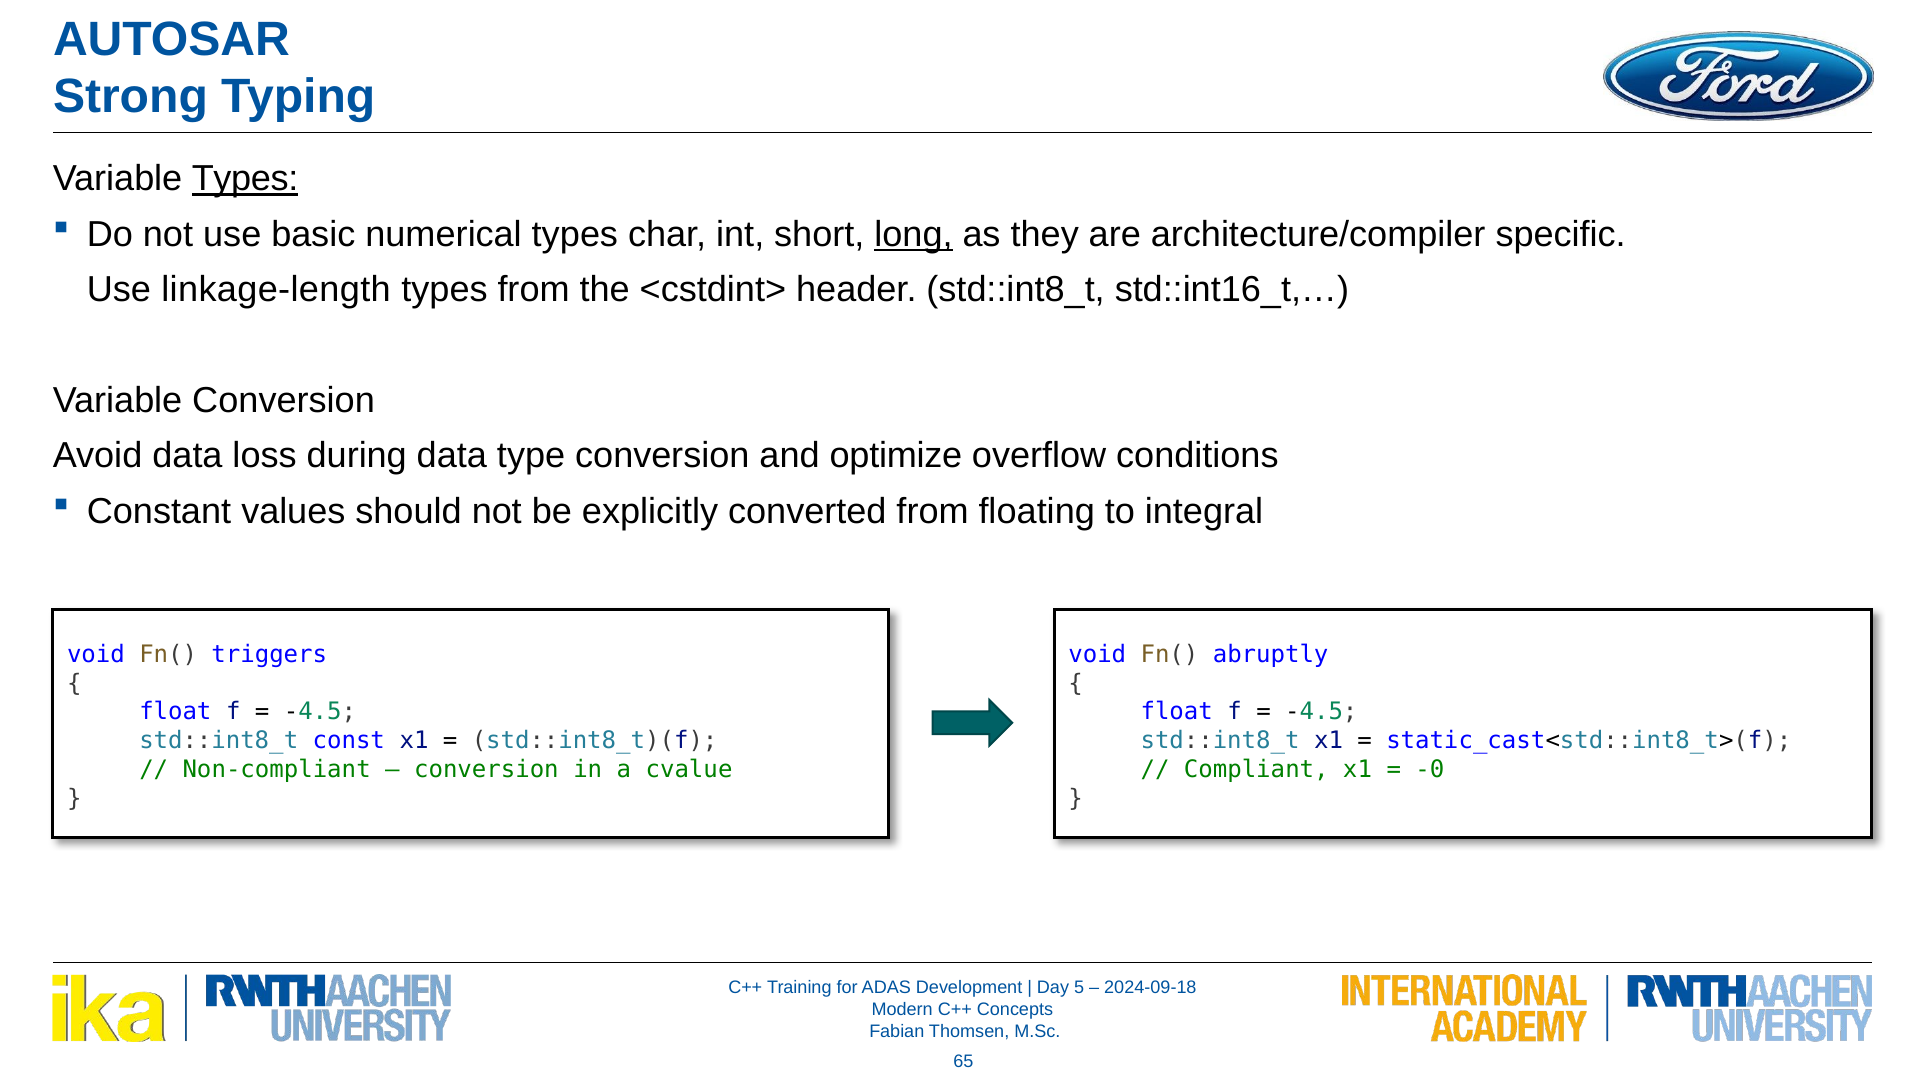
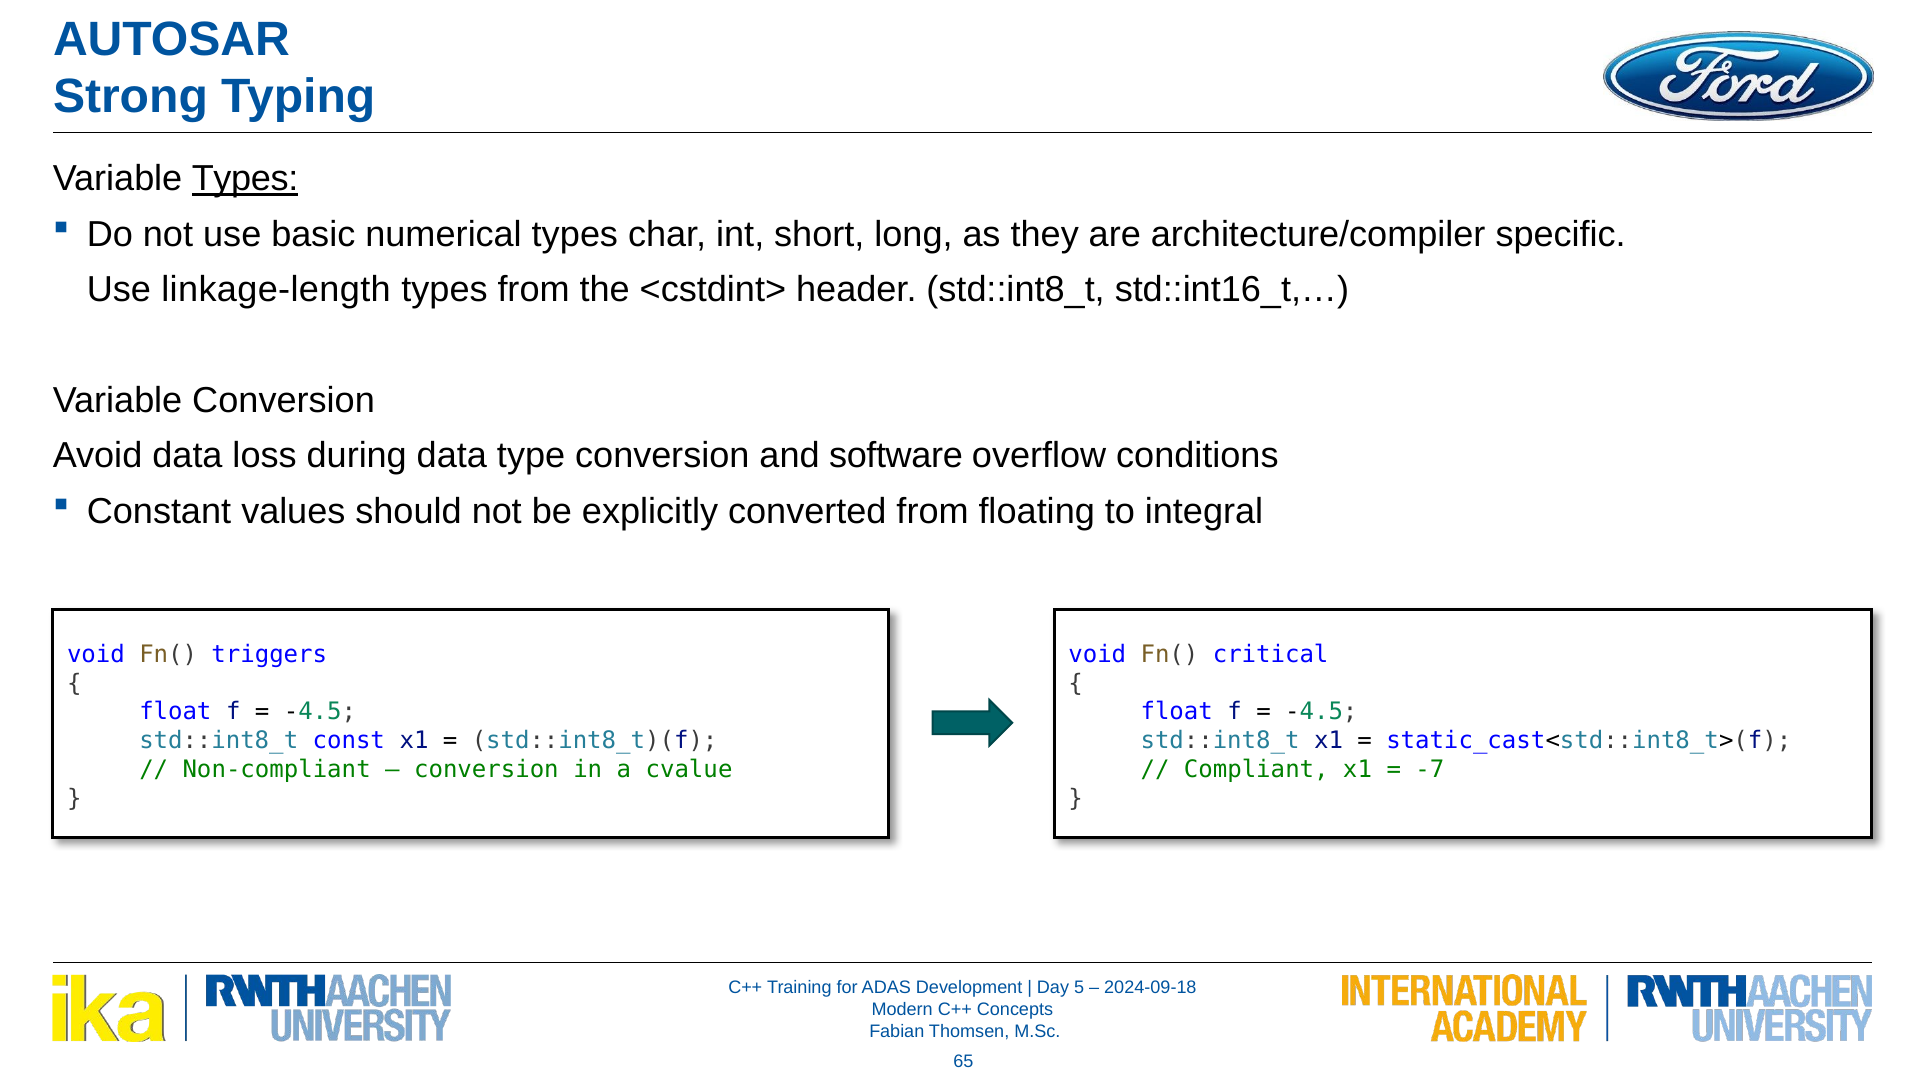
long underline: present -> none
optimize: optimize -> software
abruptly: abruptly -> critical
-0: -0 -> -7
